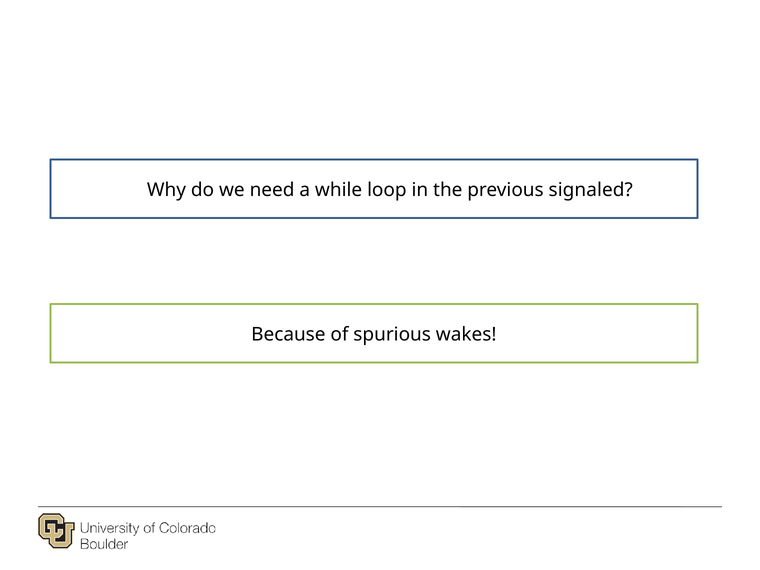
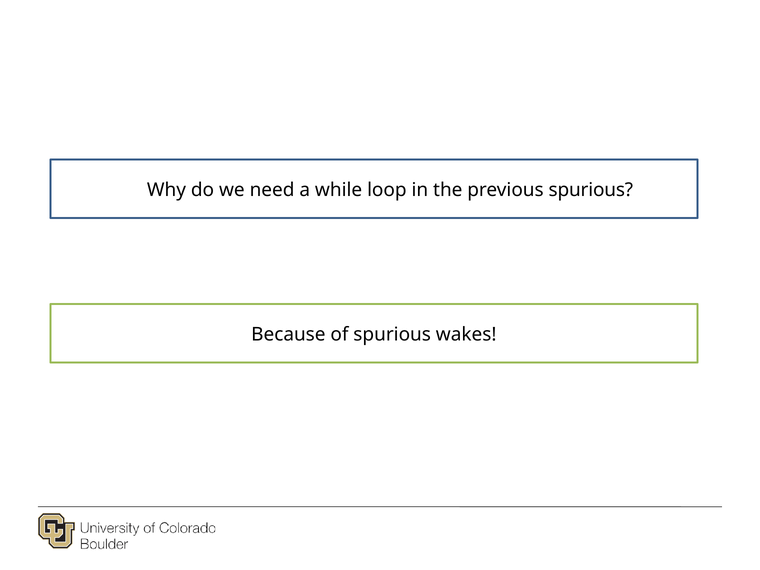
previous signaled: signaled -> spurious
